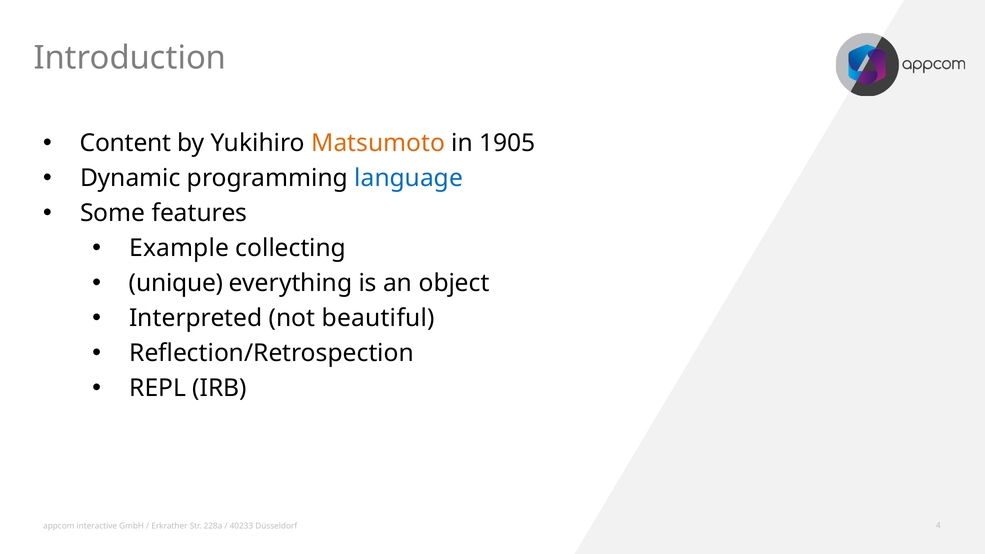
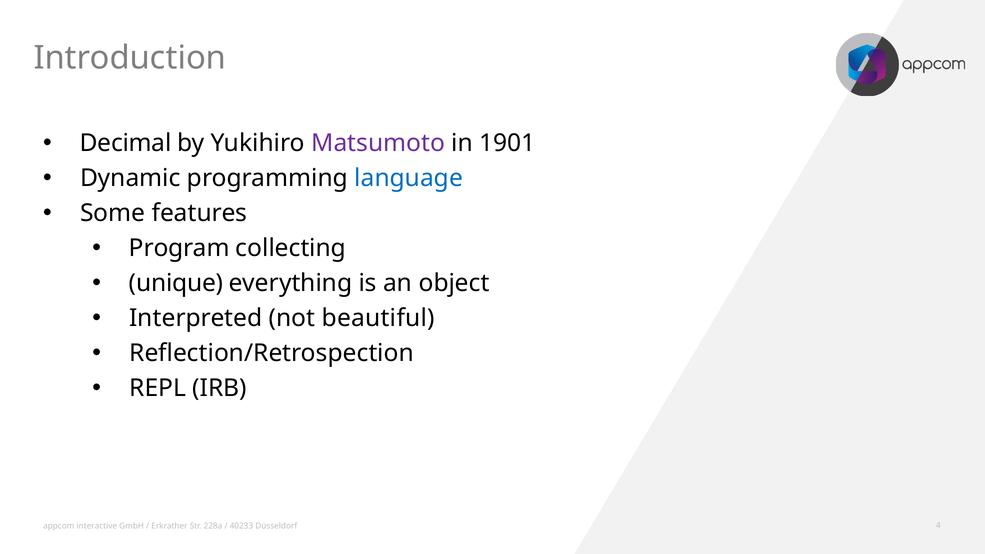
Content: Content -> Decimal
Matsumoto colour: orange -> purple
1905: 1905 -> 1901
Example: Example -> Program
